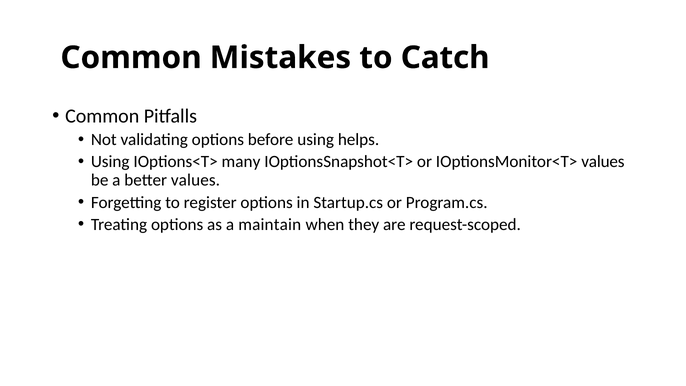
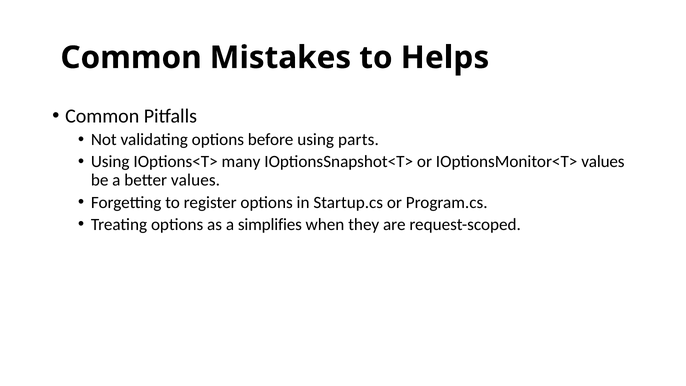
Catch: Catch -> Helps
helps: helps -> parts
maintain: maintain -> simplifies
